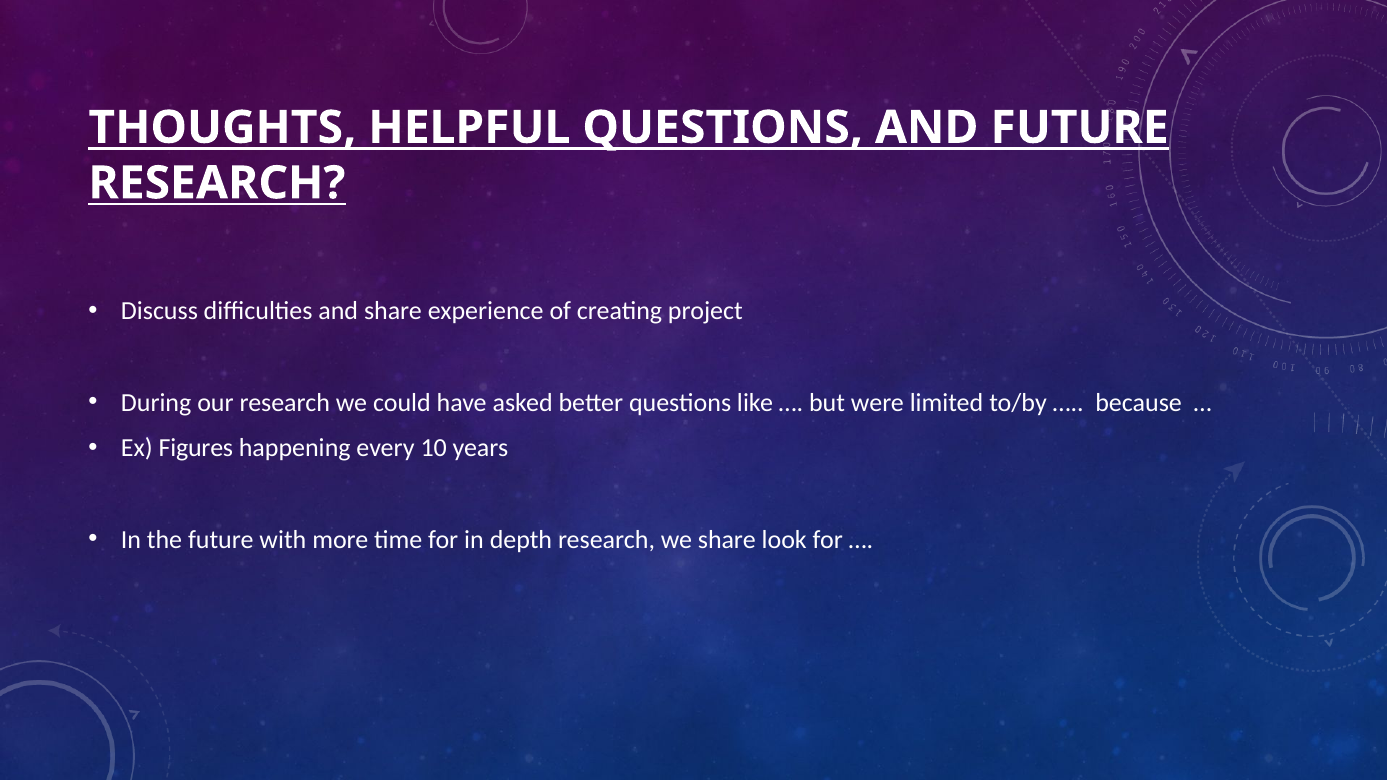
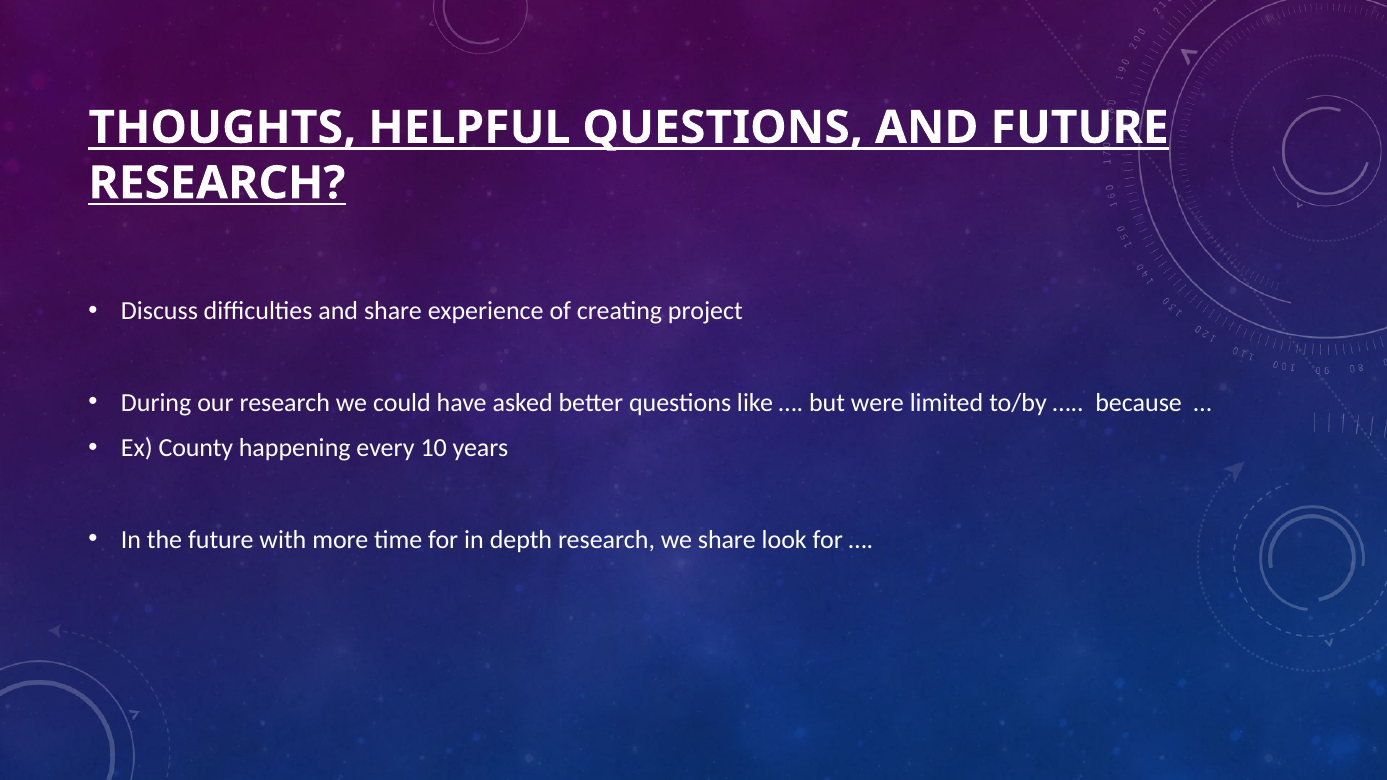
Figures: Figures -> County
